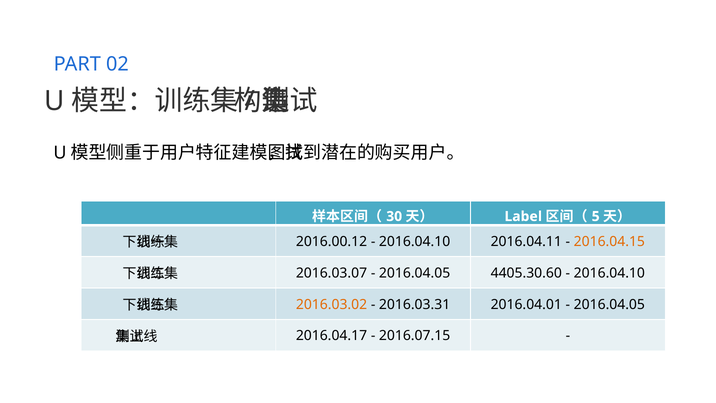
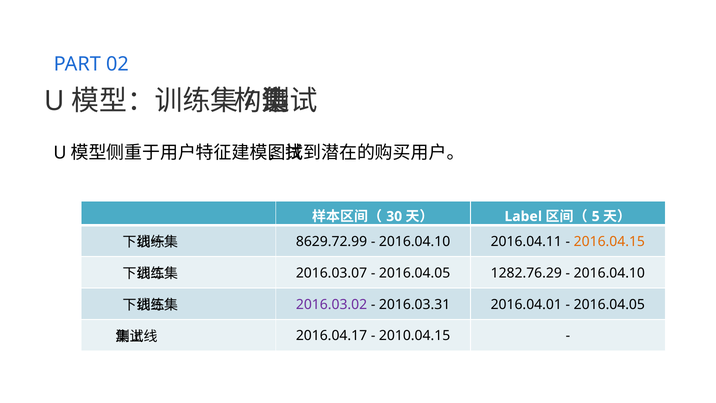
2016.00.12: 2016.00.12 -> 8629.72.99
4405.30.60: 4405.30.60 -> 1282.76.29
2016.03.02 colour: orange -> purple
2016.07.15: 2016.07.15 -> 2010.04.15
